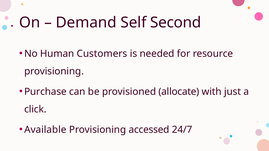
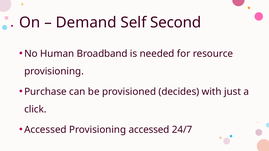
Customers: Customers -> Broadband
allocate: allocate -> decides
Available at (45, 130): Available -> Accessed
